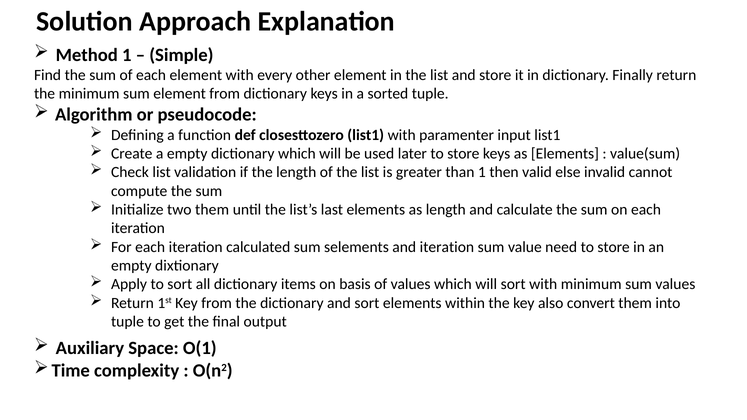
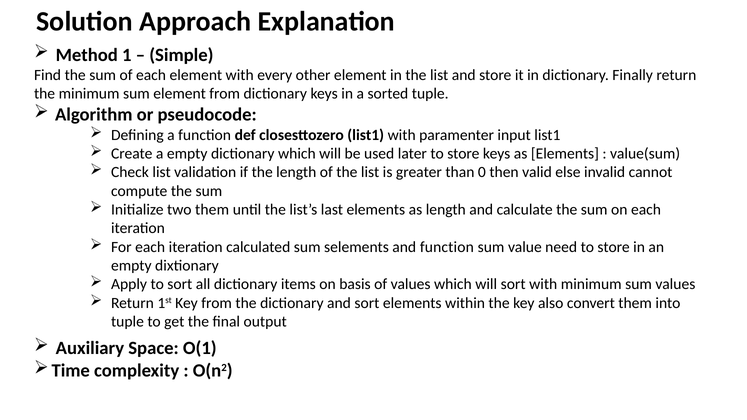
than 1: 1 -> 0
and iteration: iteration -> function
